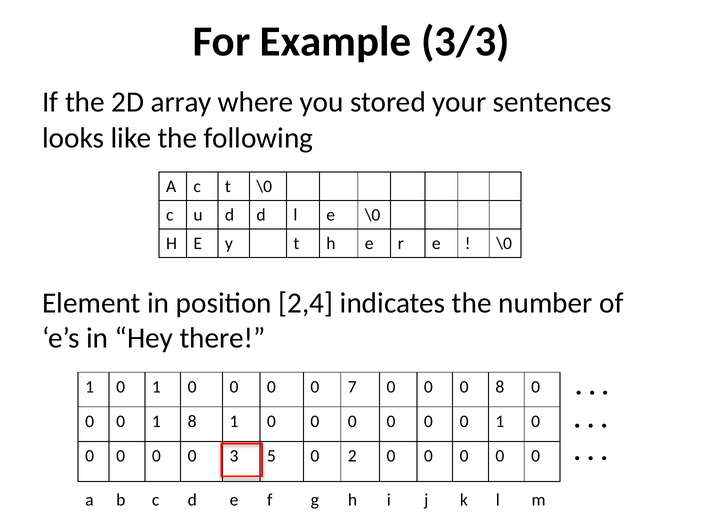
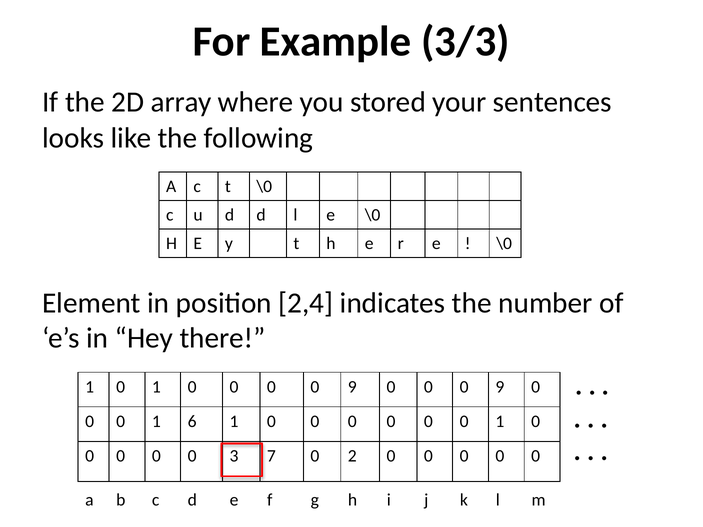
7 at (352, 387): 7 -> 9
8 at (500, 387): 8 -> 9
1 8: 8 -> 6
5: 5 -> 7
